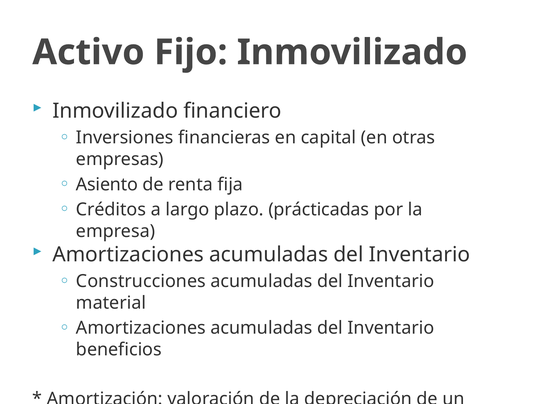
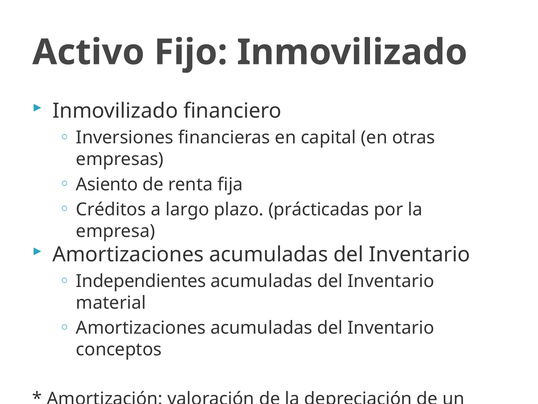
Construcciones: Construcciones -> Independientes
beneficios: beneficios -> conceptos
